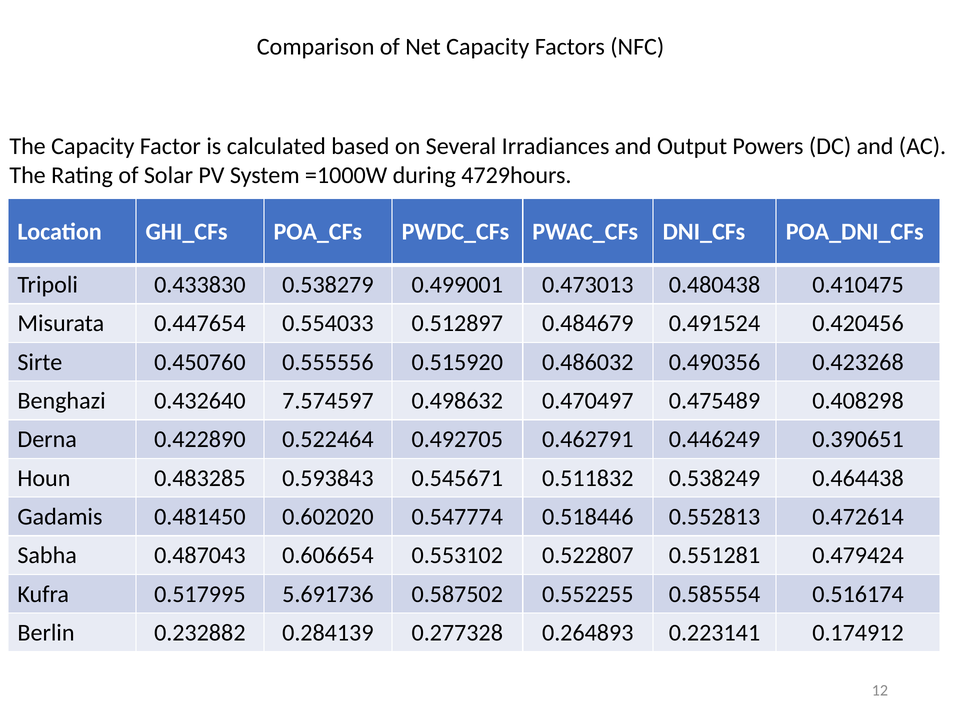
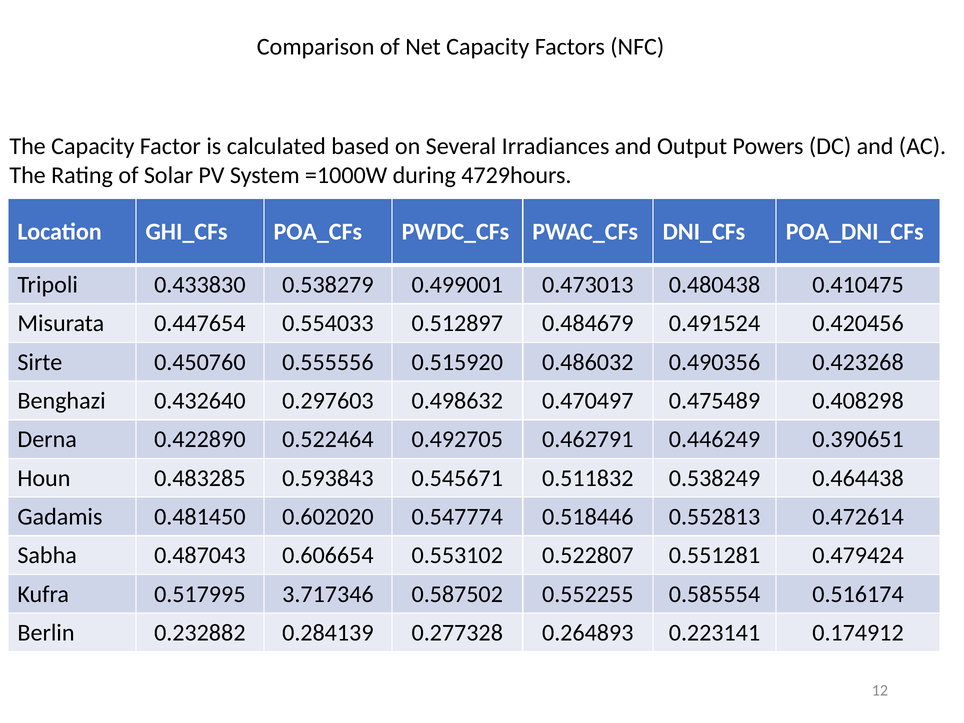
7.574597: 7.574597 -> 0.297603
5.691736: 5.691736 -> 3.717346
